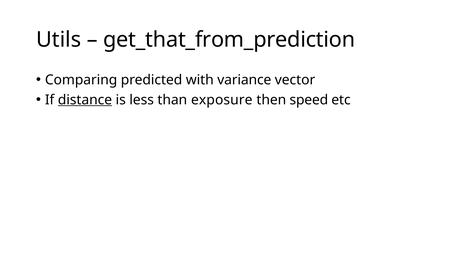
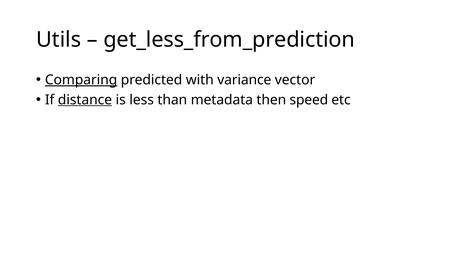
get_that_from_prediction: get_that_from_prediction -> get_less_from_prediction
Comparing underline: none -> present
exposure: exposure -> metadata
